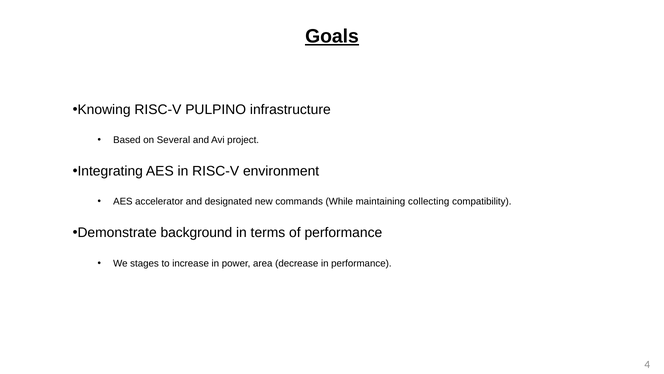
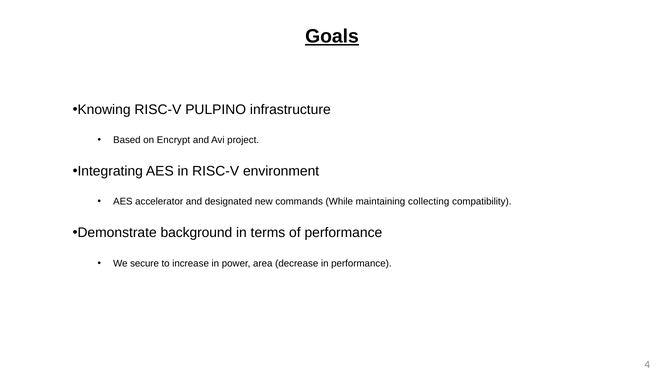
Several: Several -> Encrypt
stages: stages -> secure
